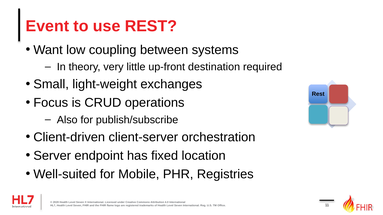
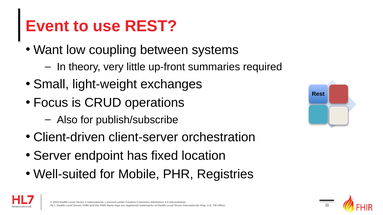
destination: destination -> summaries
